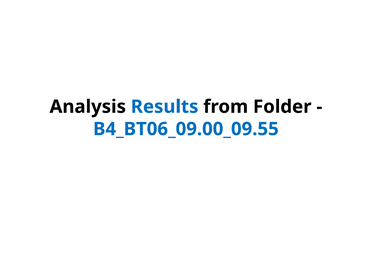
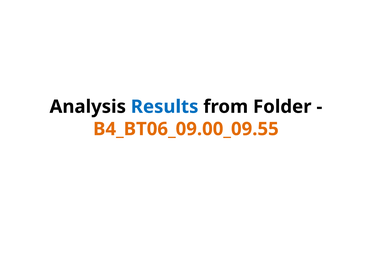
B4_BT06_09.00_09.55 colour: blue -> orange
